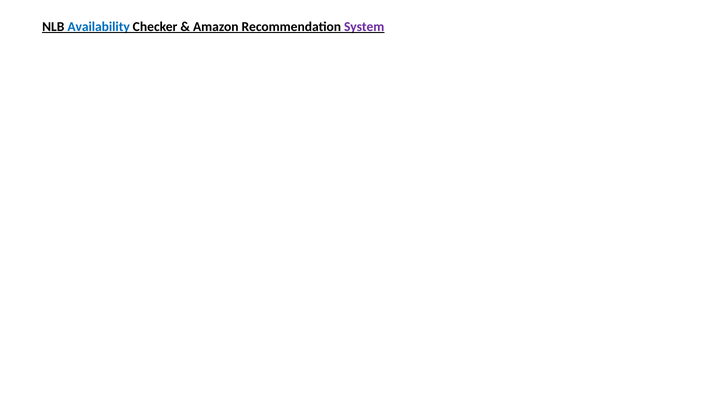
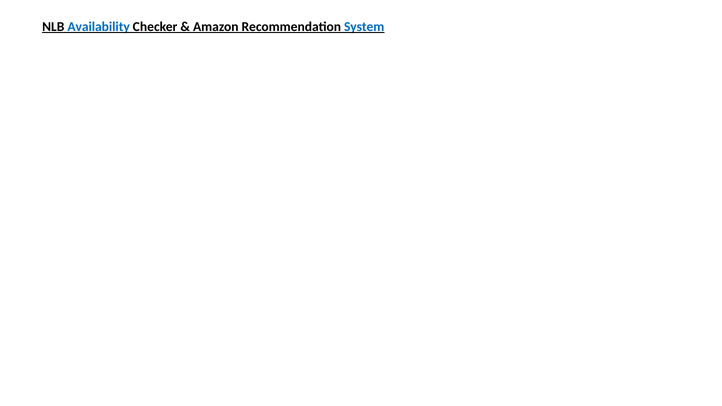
System colour: purple -> blue
